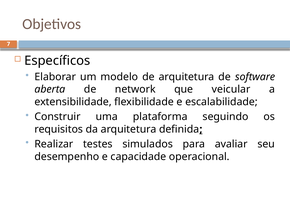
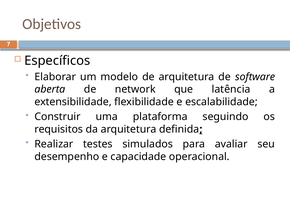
veicular: veicular -> latência
